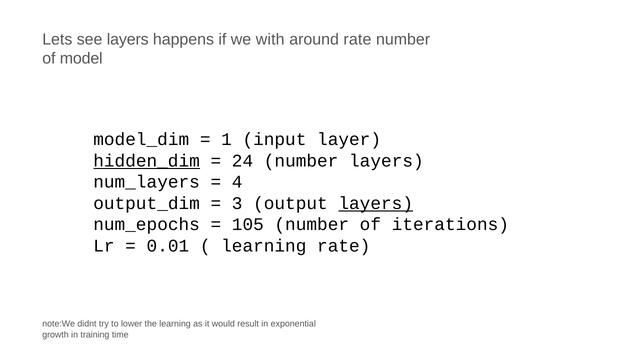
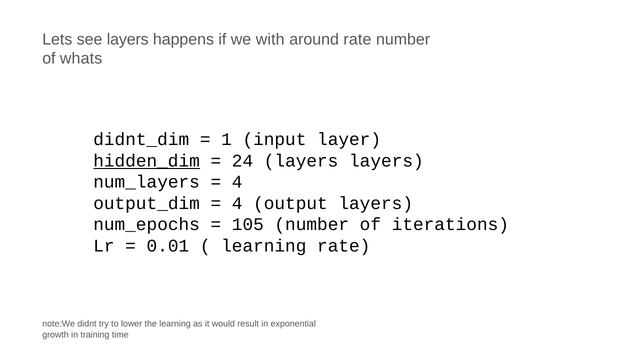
model: model -> whats
model_dim: model_dim -> didnt_dim
24 number: number -> layers
3 at (237, 203): 3 -> 4
layers at (376, 203) underline: present -> none
